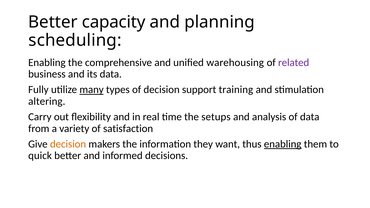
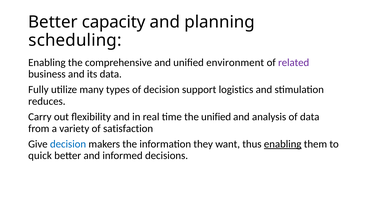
warehousing: warehousing -> environment
many underline: present -> none
training: training -> logistics
altering: altering -> reduces
the setups: setups -> unified
decision at (68, 144) colour: orange -> blue
